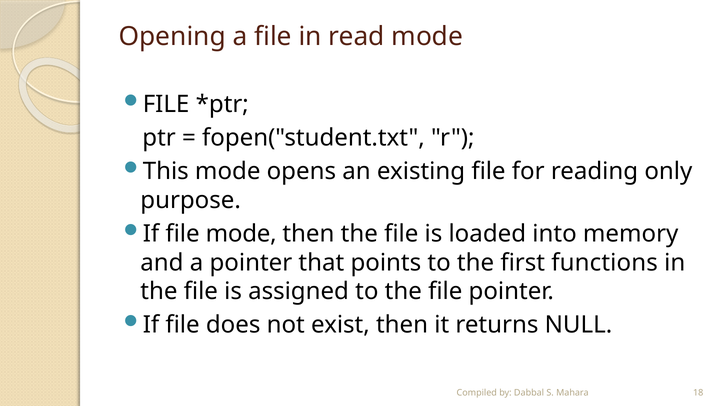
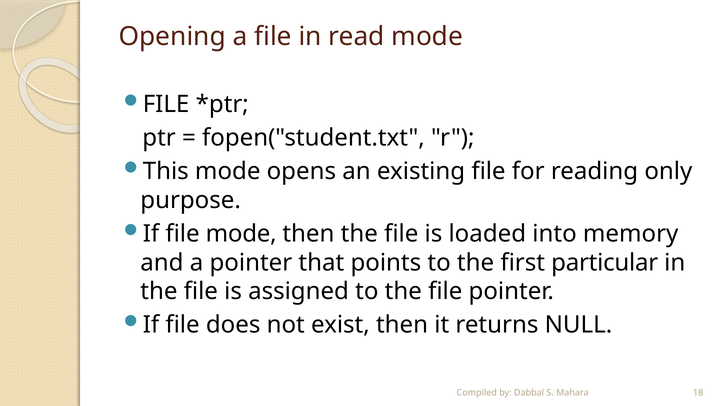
functions: functions -> particular
